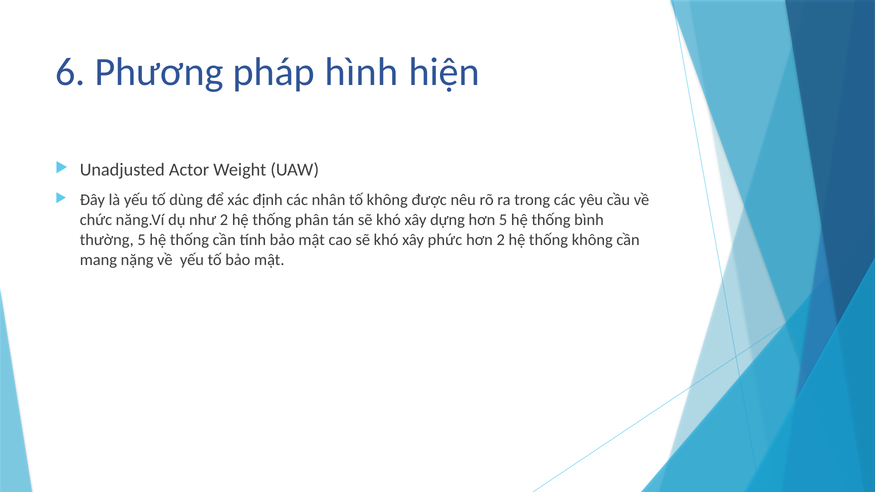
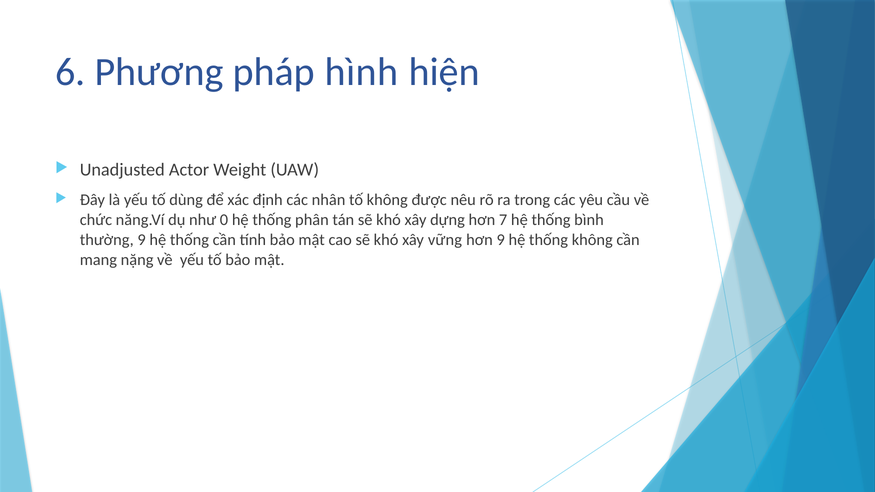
như 2: 2 -> 0
hơn 5: 5 -> 7
thường 5: 5 -> 9
phức: phức -> vững
hơn 2: 2 -> 9
